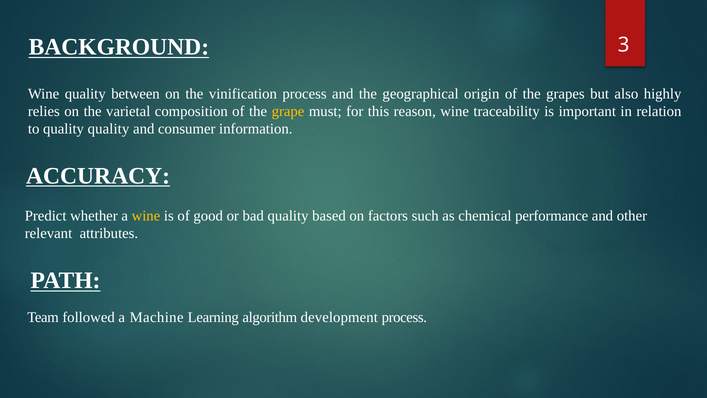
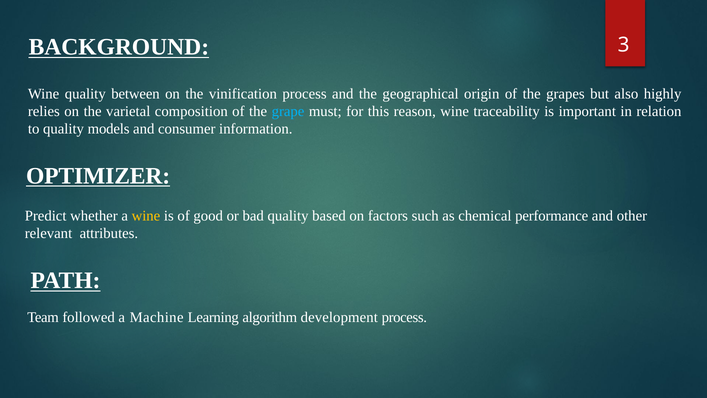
grape colour: yellow -> light blue
quality quality: quality -> models
ACCURACY: ACCURACY -> OPTIMIZER
